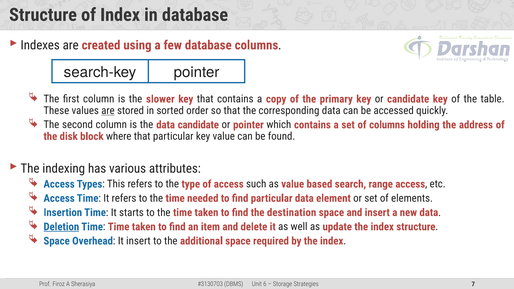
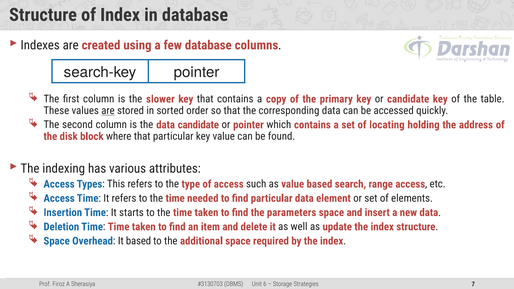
of columns: columns -> locating
destination: destination -> parameters
Deletion underline: present -> none
It insert: insert -> based
